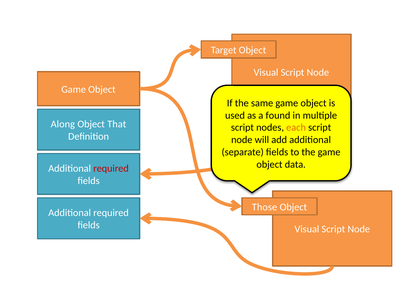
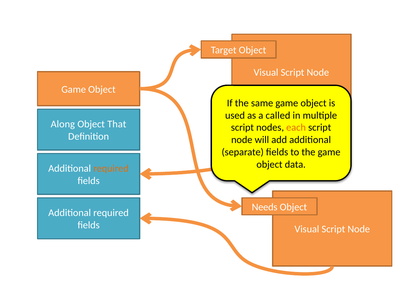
found: found -> called
required at (111, 168) colour: red -> orange
Those: Those -> Needs
